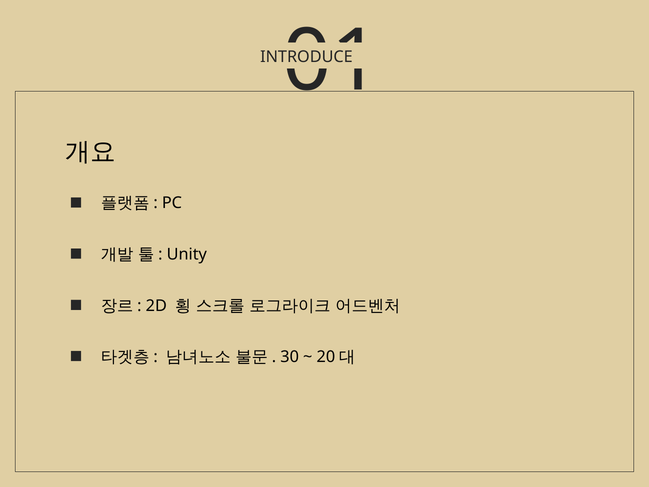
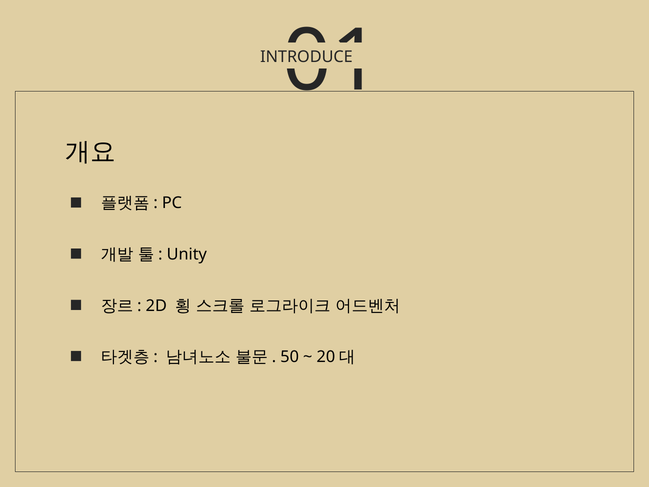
30: 30 -> 50
